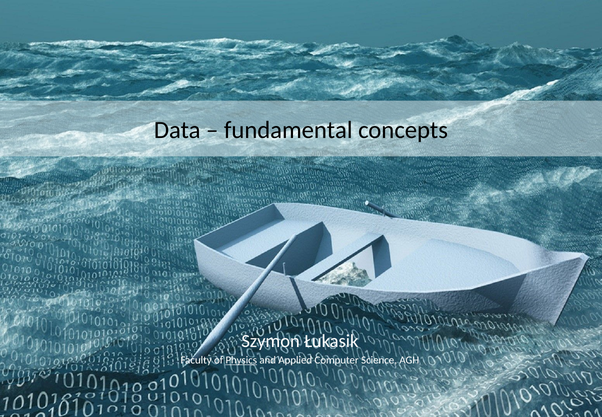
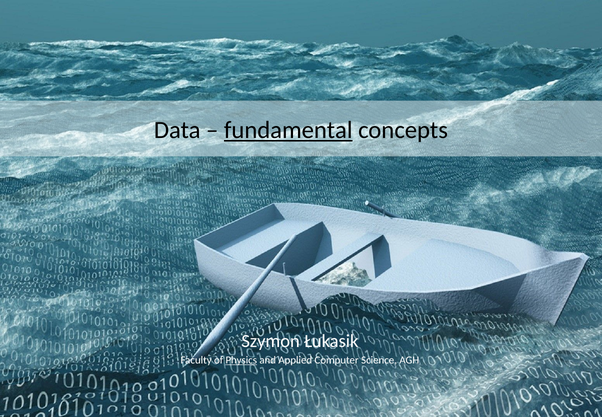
fundamental underline: none -> present
